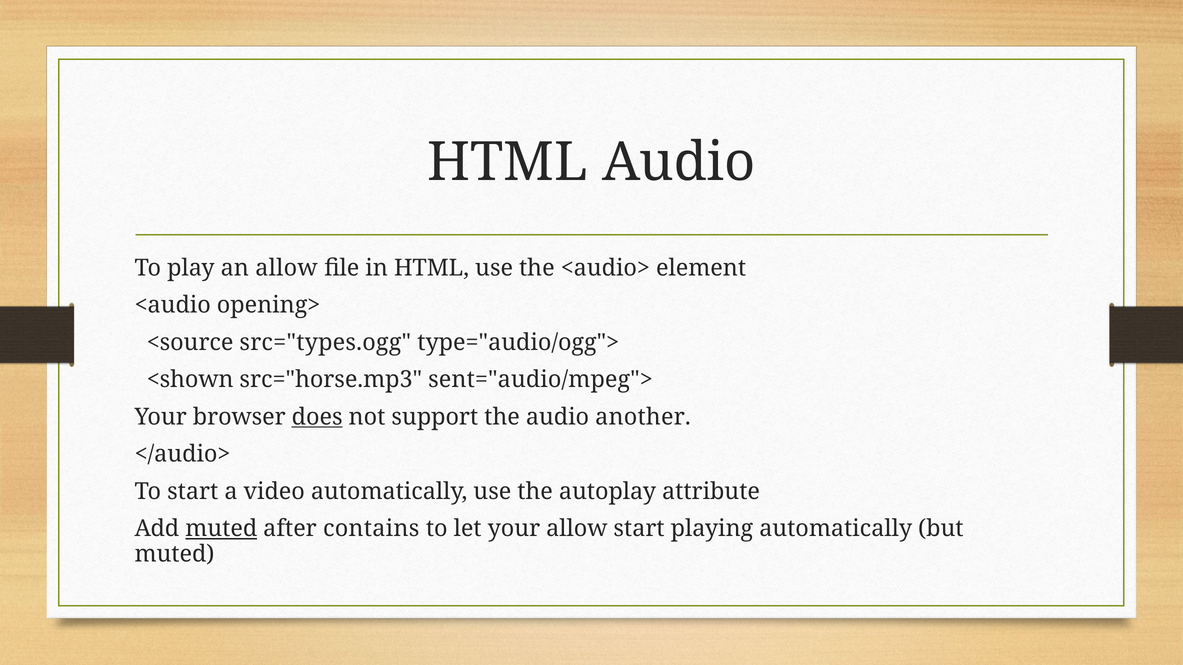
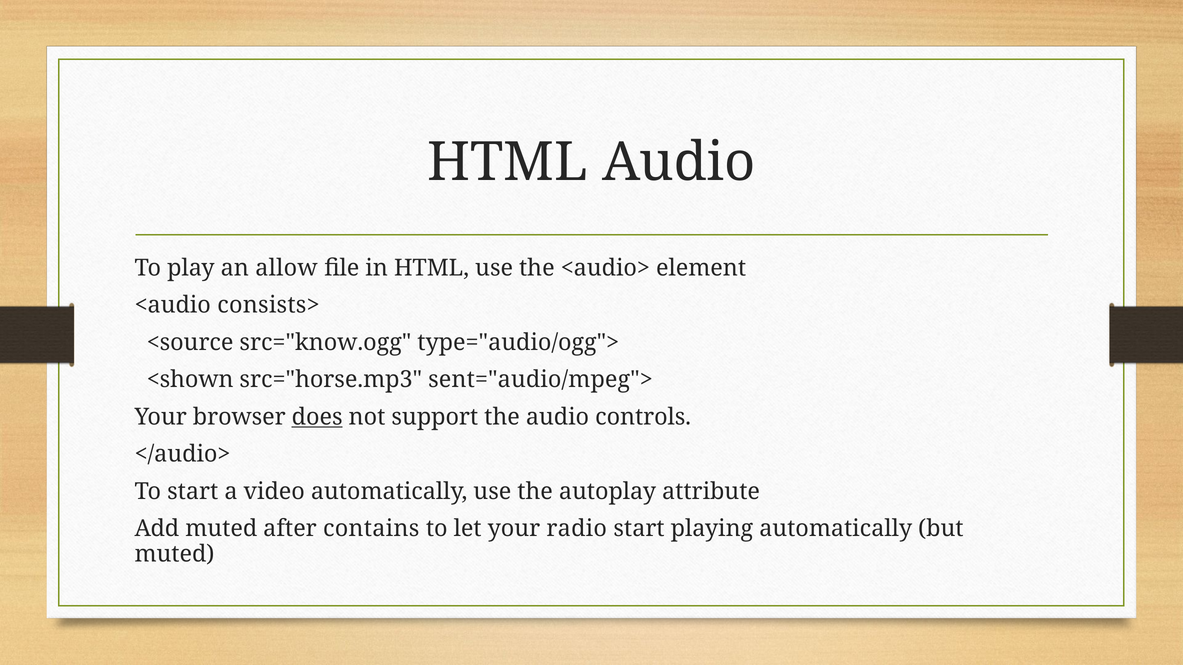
opening>: opening> -> consists>
src="types.ogg: src="types.ogg -> src="know.ogg
another: another -> controls
muted at (221, 529) underline: present -> none
your allow: allow -> radio
